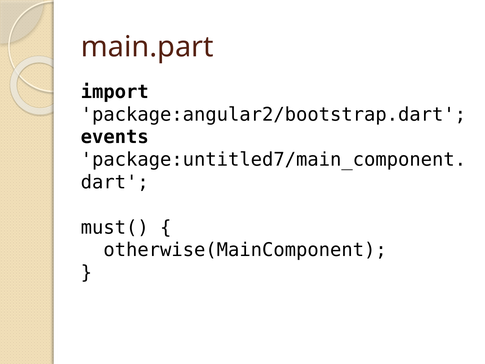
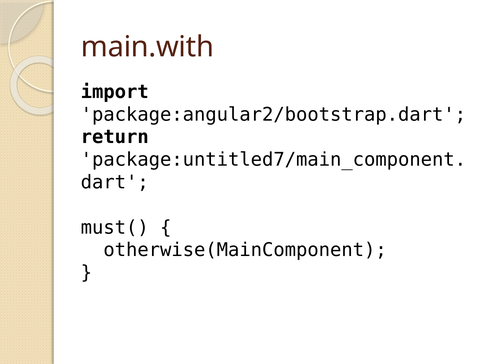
main.part: main.part -> main.with
events: events -> return
